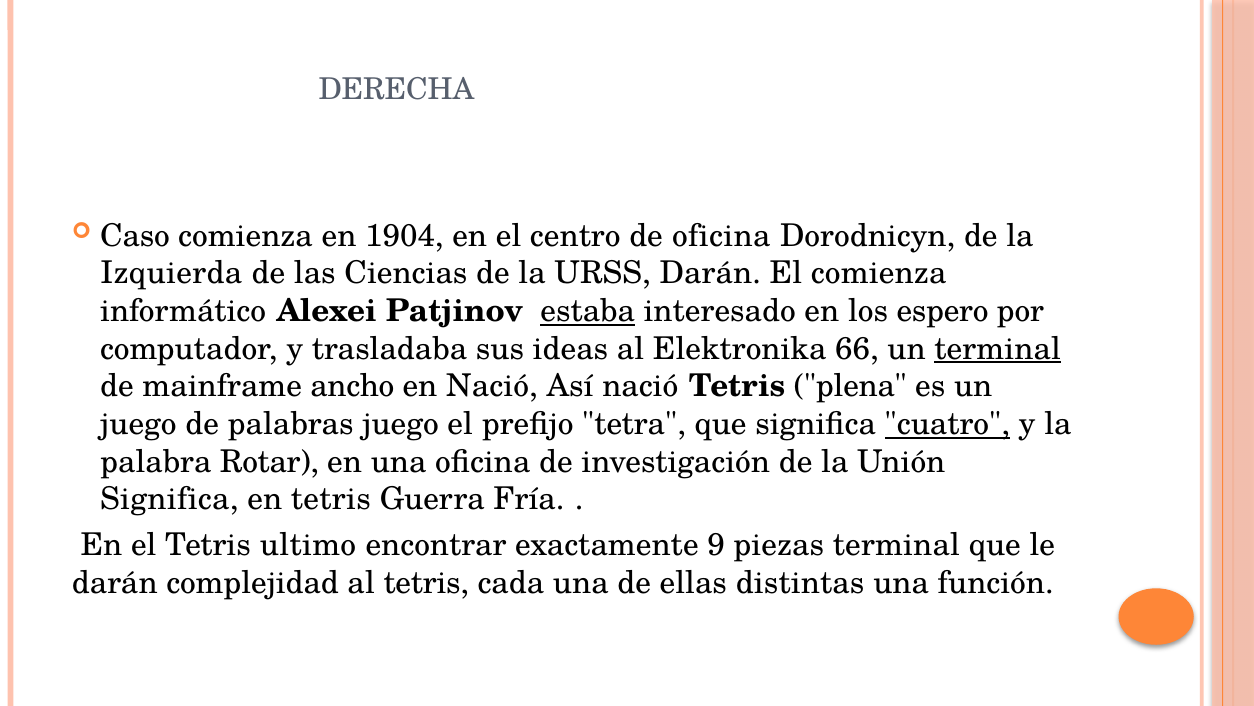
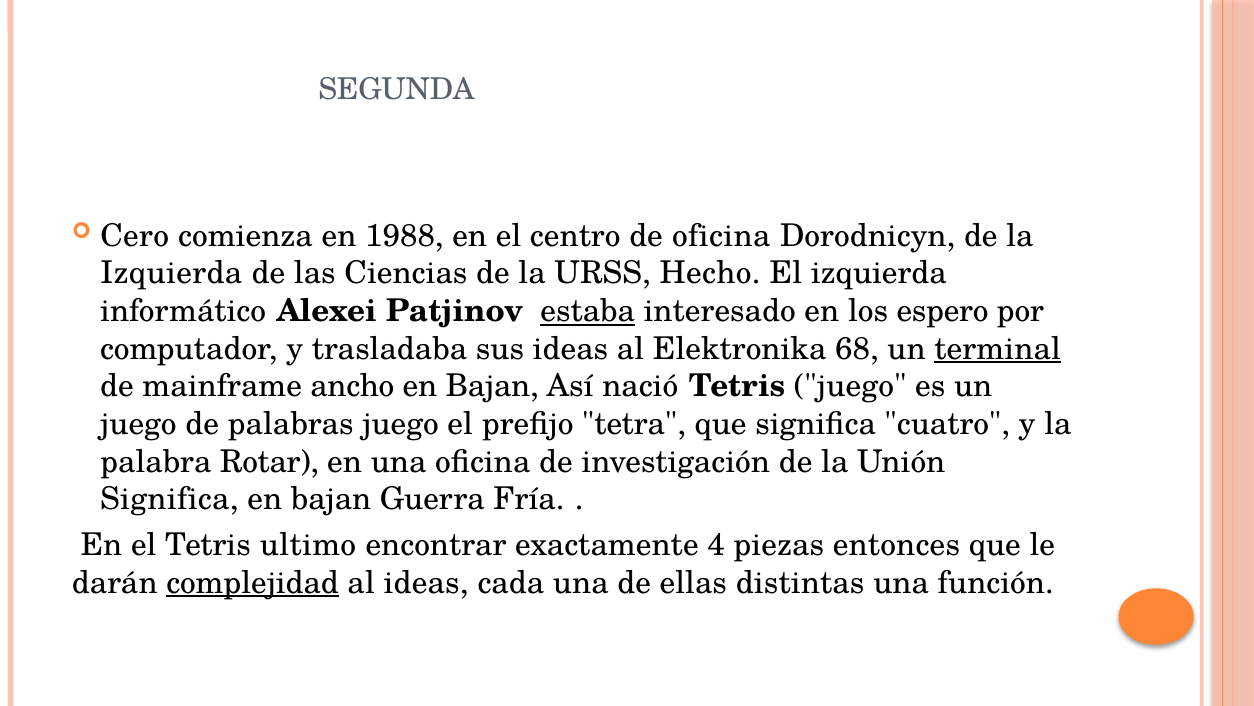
DERECHA: DERECHA -> SEGUNDA
Caso: Caso -> Cero
1904: 1904 -> 1988
URSS Darán: Darán -> Hecho
El comienza: comienza -> izquierda
66: 66 -> 68
Nació at (492, 386): Nació -> Bajan
Tetris plena: plena -> juego
cuatro underline: present -> none
tetris at (331, 499): tetris -> bajan
9: 9 -> 4
piezas terminal: terminal -> entonces
complejidad underline: none -> present
al tetris: tetris -> ideas
